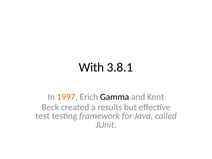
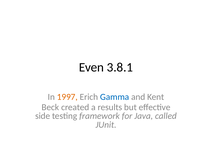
With: With -> Even
Gamma colour: black -> blue
test: test -> side
